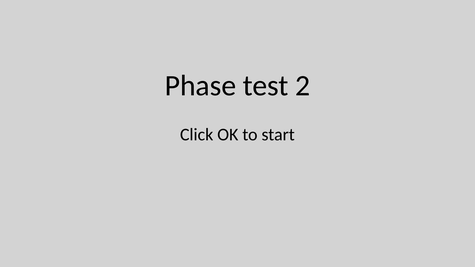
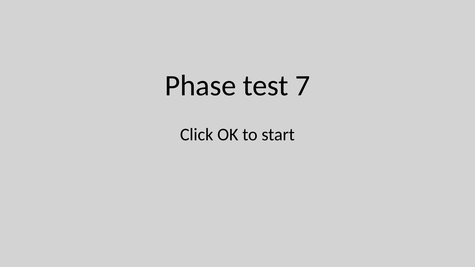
2: 2 -> 7
